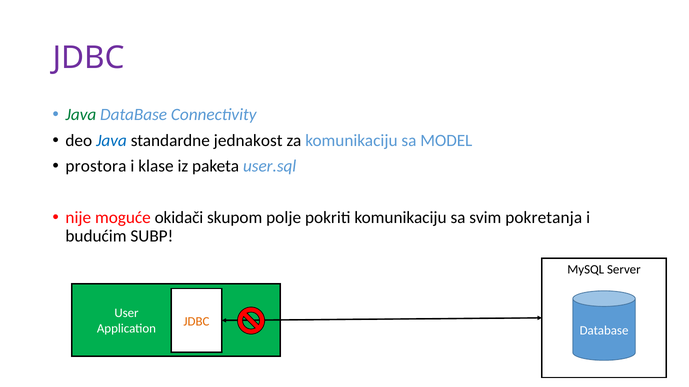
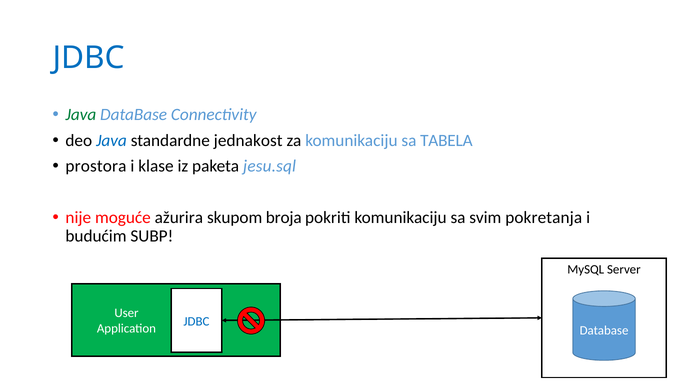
JDBC at (89, 58) colour: purple -> blue
MODEL: MODEL -> TABELA
user.sql: user.sql -> jesu.sql
okidači: okidači -> ažurira
polje: polje -> broja
JDBC at (196, 322) colour: orange -> blue
